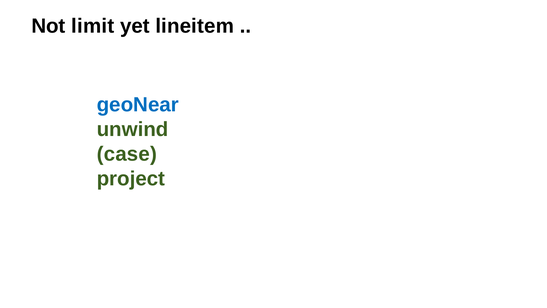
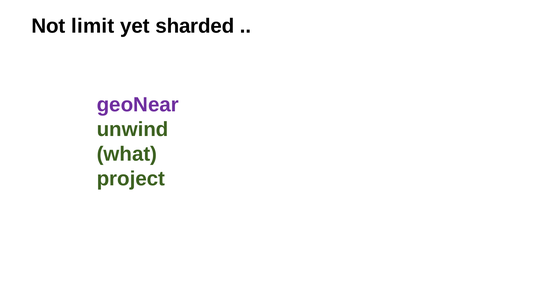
lineitem: lineitem -> sharded
geoNear colour: blue -> purple
case: case -> what
